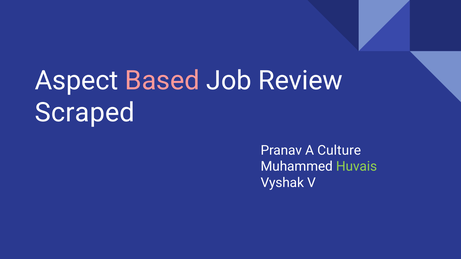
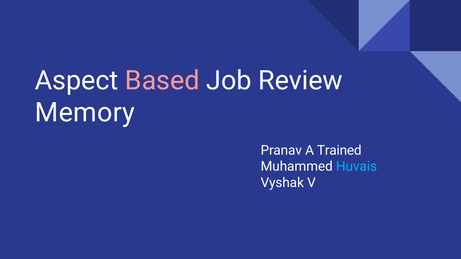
Scraped: Scraped -> Memory
Culture: Culture -> Trained
Huvais colour: light green -> light blue
